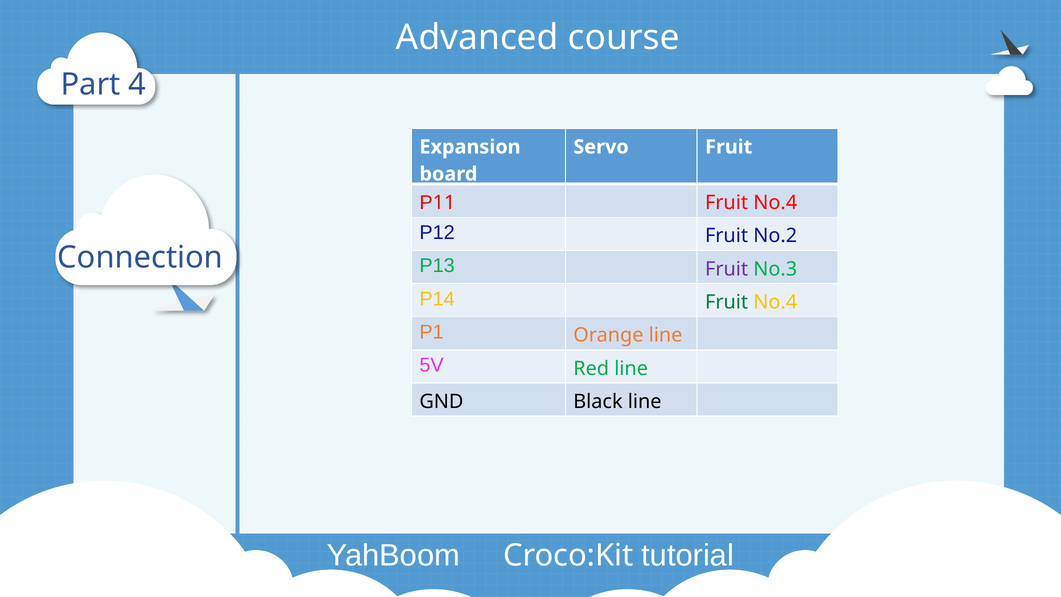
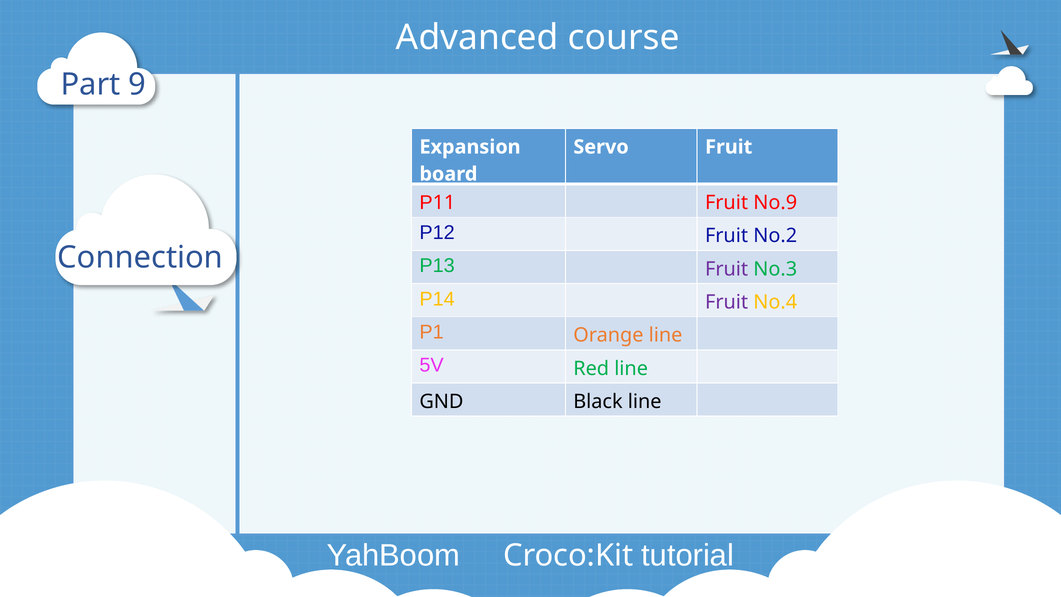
4: 4 -> 9
No.4 at (775, 203): No.4 -> No.9
Fruit at (727, 302) colour: green -> purple
